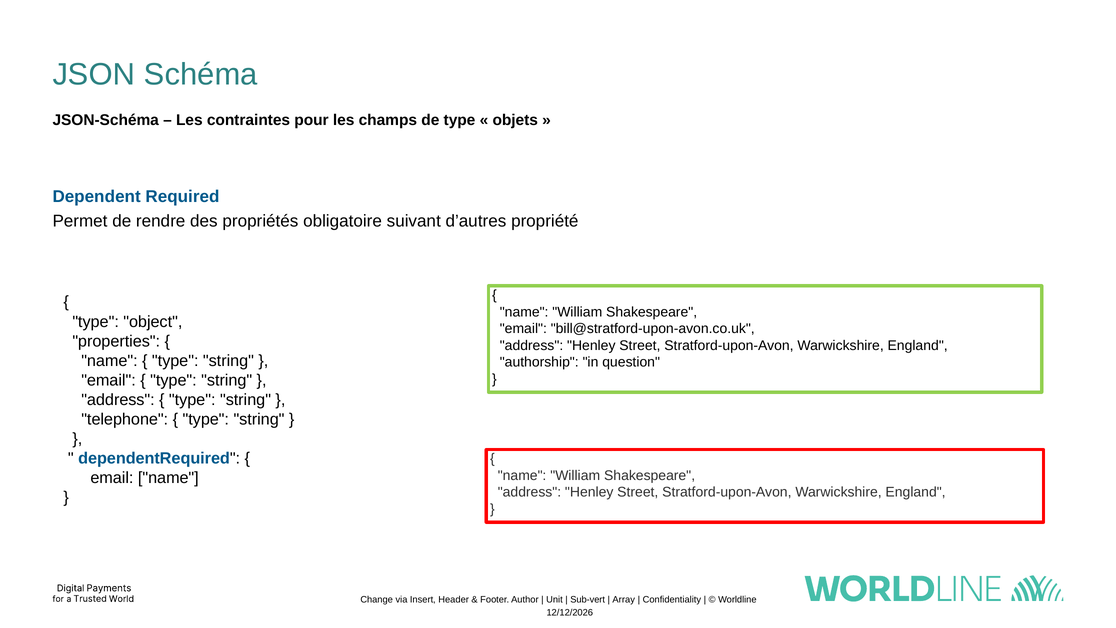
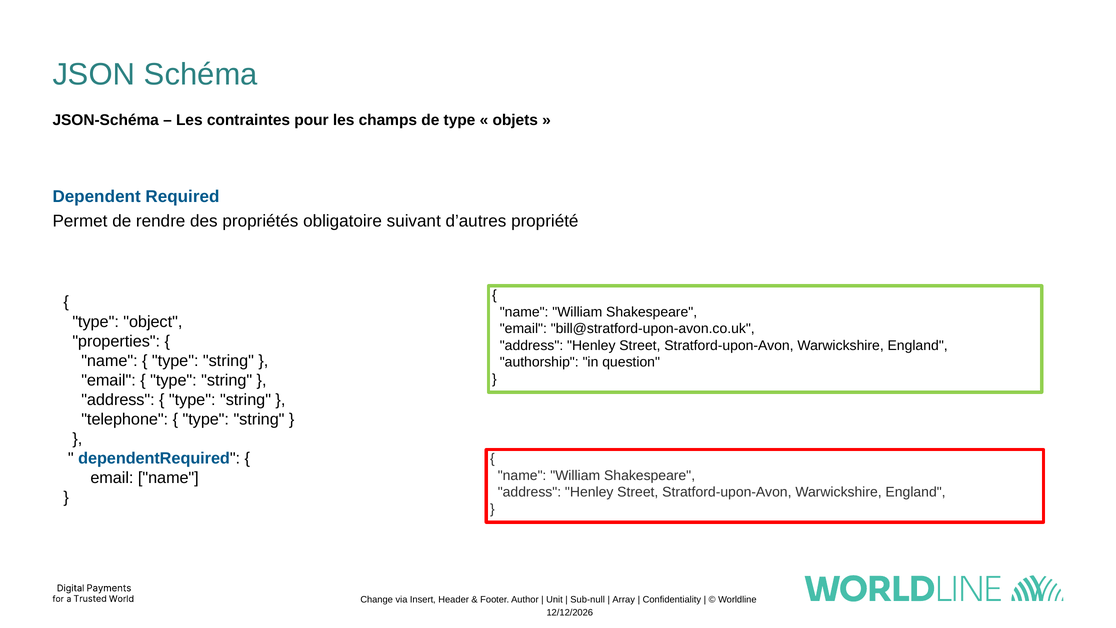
Sub-vert: Sub-vert -> Sub-null
